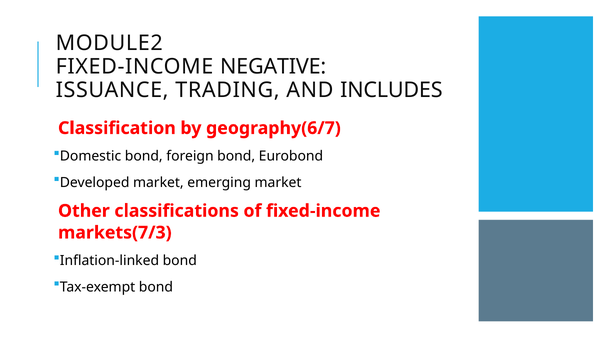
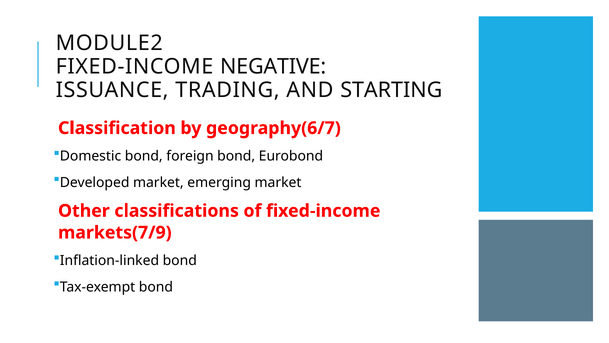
INCLUDES: INCLUDES -> STARTING
markets(7/3: markets(7/3 -> markets(7/9
